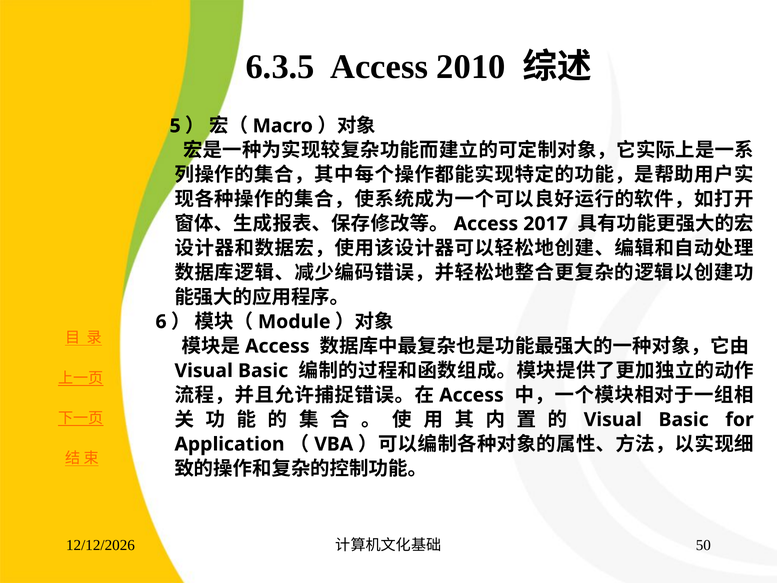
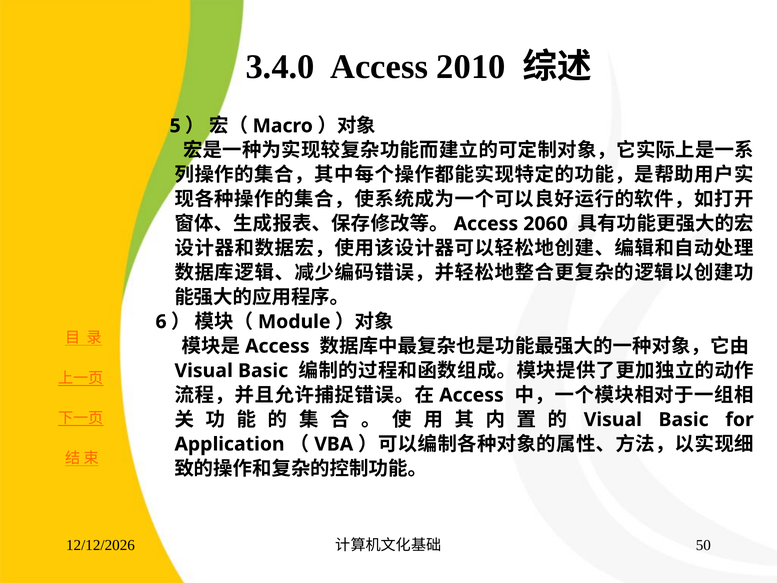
6.3.5: 6.3.5 -> 3.4.0
2017: 2017 -> 2060
